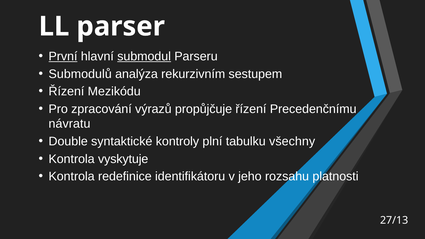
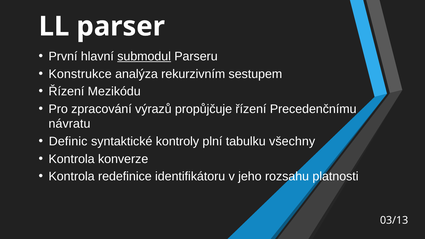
První underline: present -> none
Submodulů: Submodulů -> Konstrukce
Double: Double -> Definic
vyskytuje: vyskytuje -> konverze
27/13: 27/13 -> 03/13
